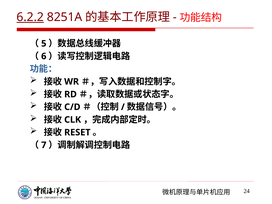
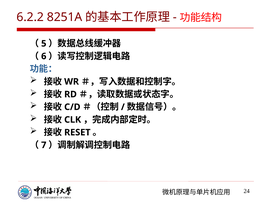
6.2.2 underline: present -> none
